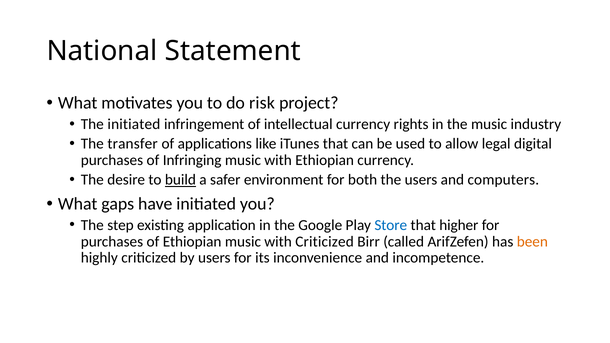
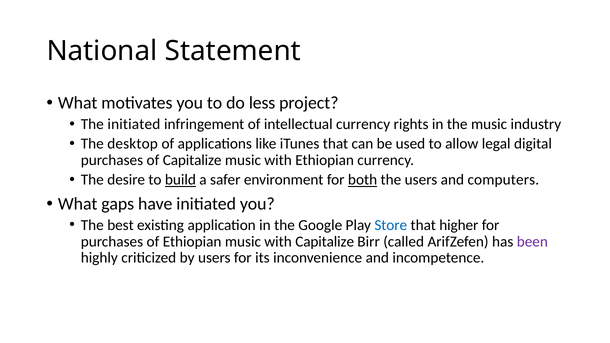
risk: risk -> less
transfer: transfer -> desktop
of Infringing: Infringing -> Capitalize
both underline: none -> present
step: step -> best
with Criticized: Criticized -> Capitalize
been colour: orange -> purple
